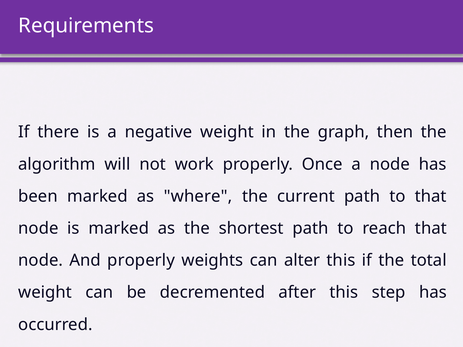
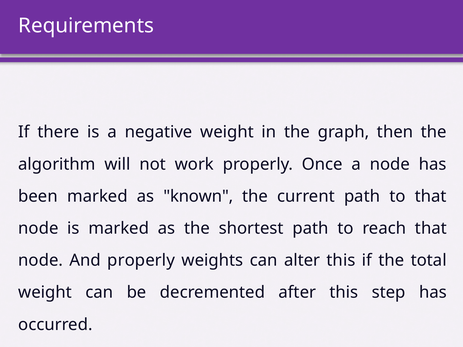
where: where -> known
